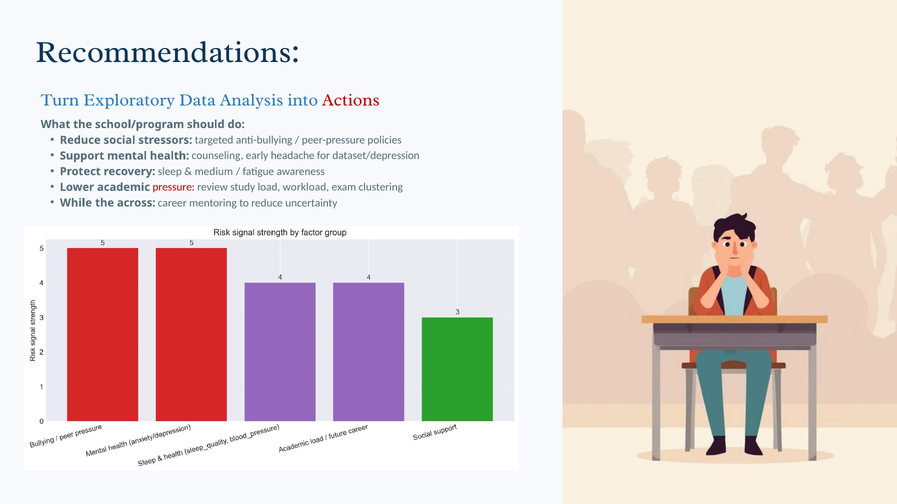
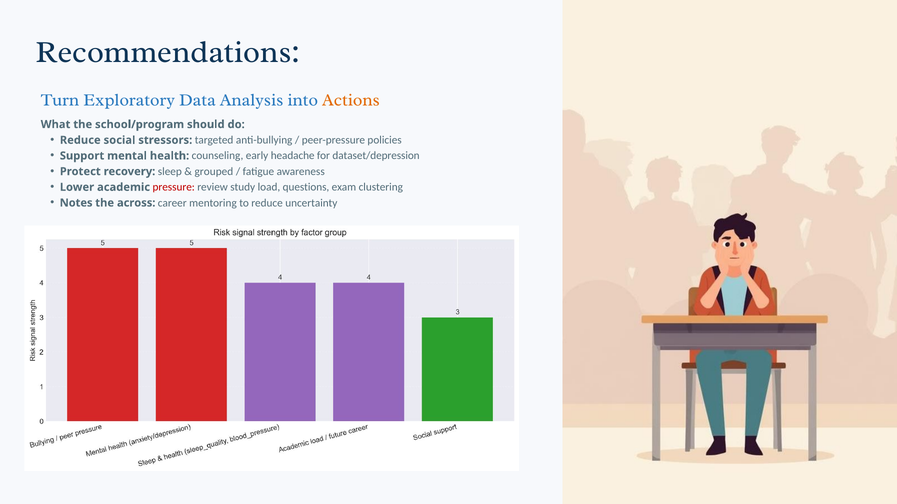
Actions colour: red -> orange
medium: medium -> grouped
workload: workload -> questions
While: While -> Notes
